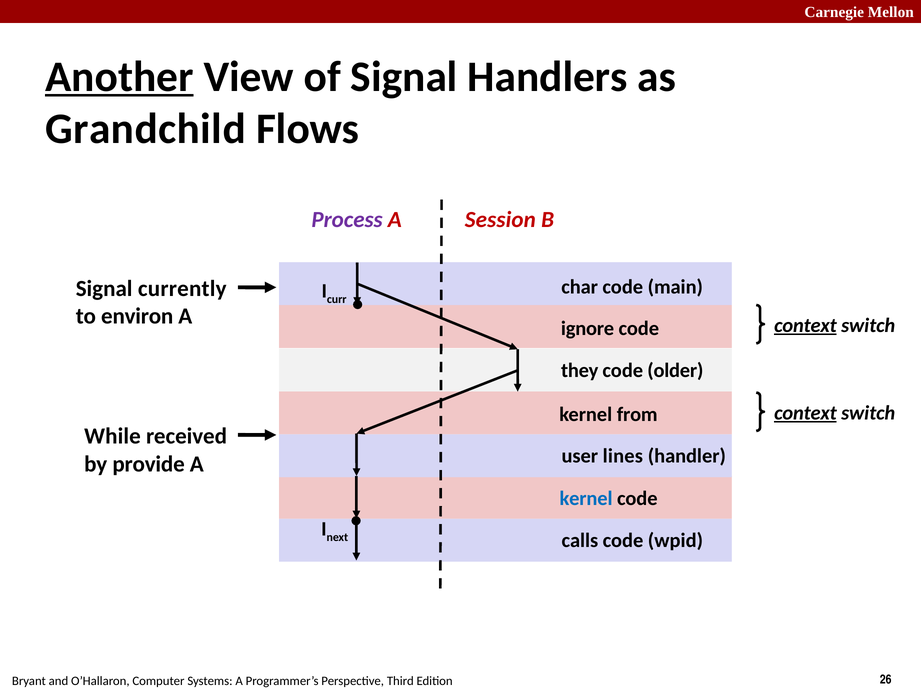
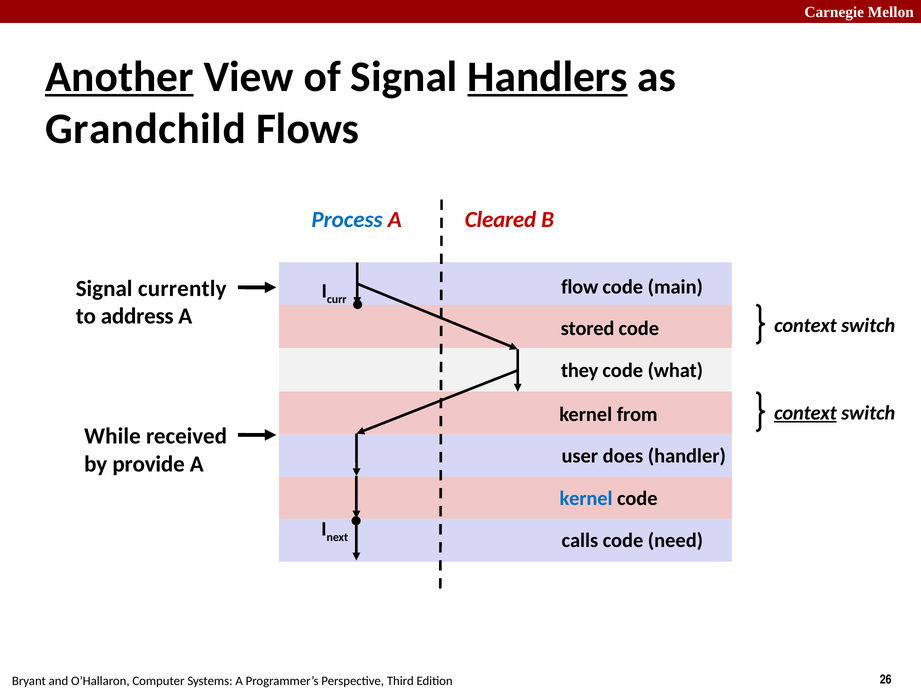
Handlers underline: none -> present
Process colour: purple -> blue
Session: Session -> Cleared
char: char -> flow
environ: environ -> address
context at (806, 325) underline: present -> none
ignore: ignore -> stored
older: older -> what
lines: lines -> does
wpid: wpid -> need
